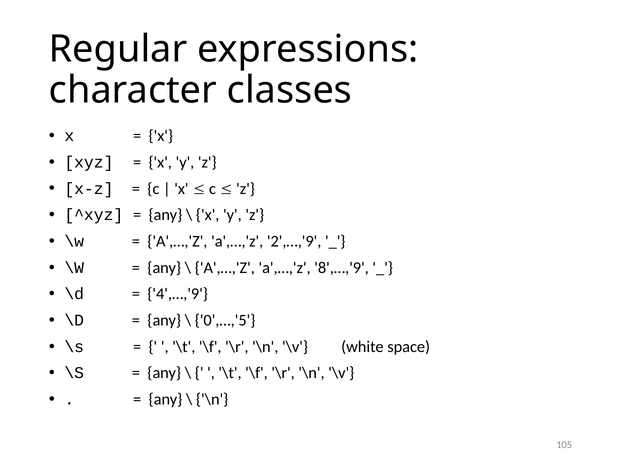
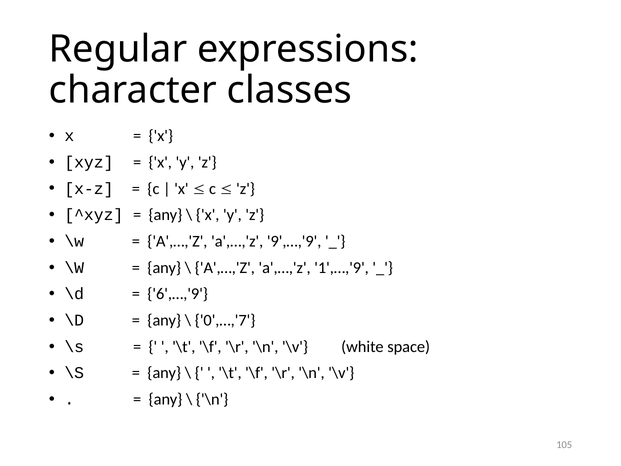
2',…,'9: 2',…,'9 -> 9',…,'9
8',…,'9: 8',…,'9 -> 1',…,'9
4',…,'9: 4',…,'9 -> 6',…,'9
0',…,'5: 0',…,'5 -> 0',…,'7
